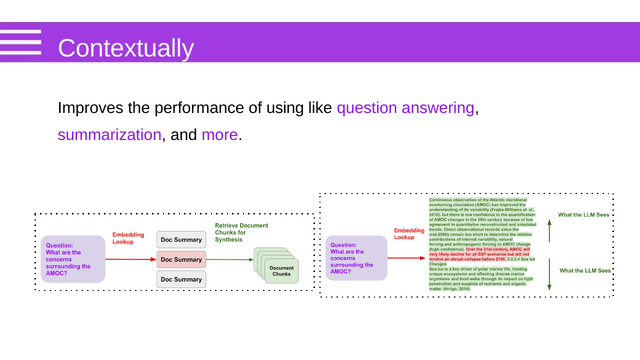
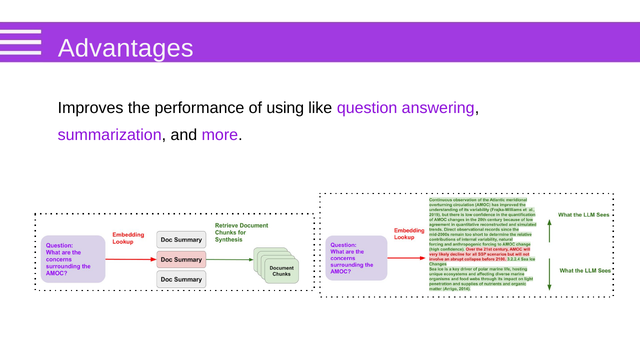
Contextually: Contextually -> Advantages
